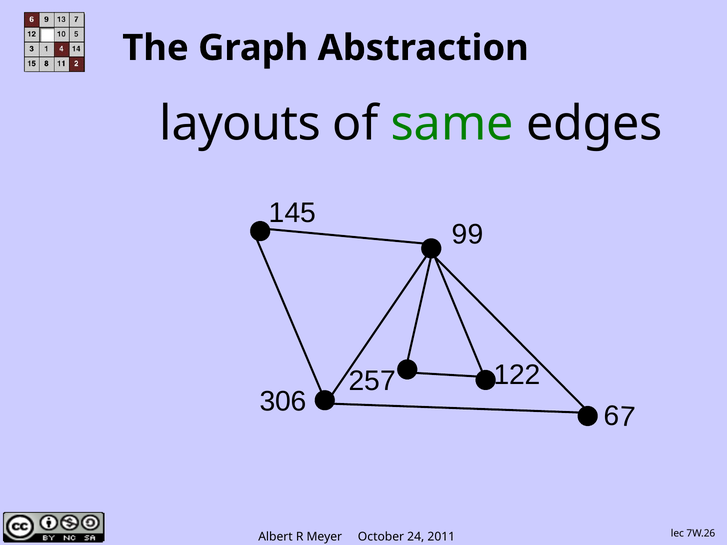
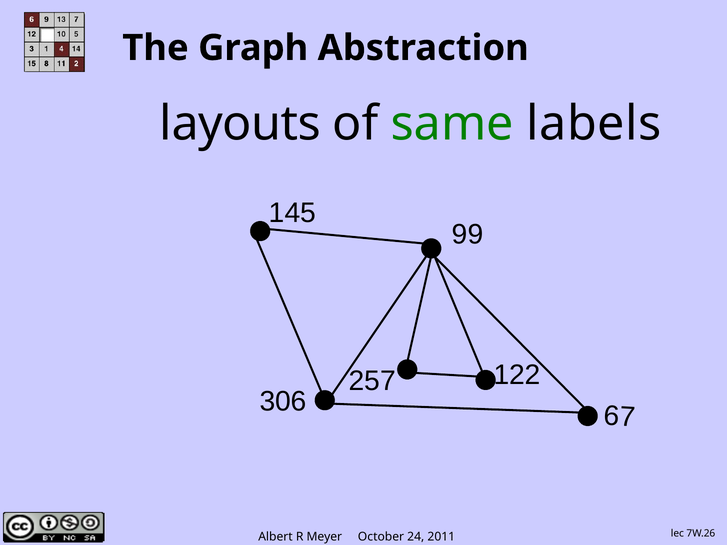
edges: edges -> labels
